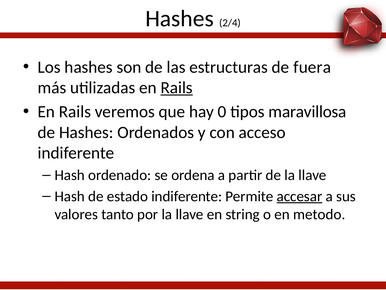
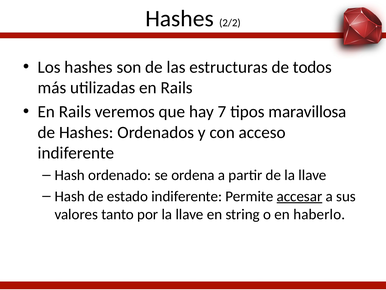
2/4: 2/4 -> 2/2
fuera: fuera -> todos
Rails at (177, 88) underline: present -> none
0: 0 -> 7
metodo: metodo -> haberlo
